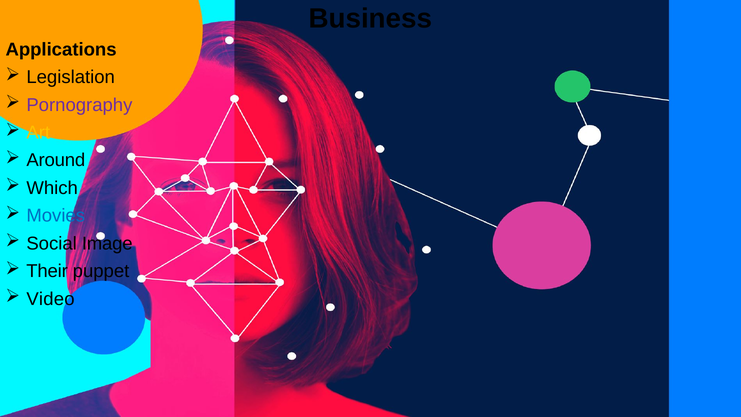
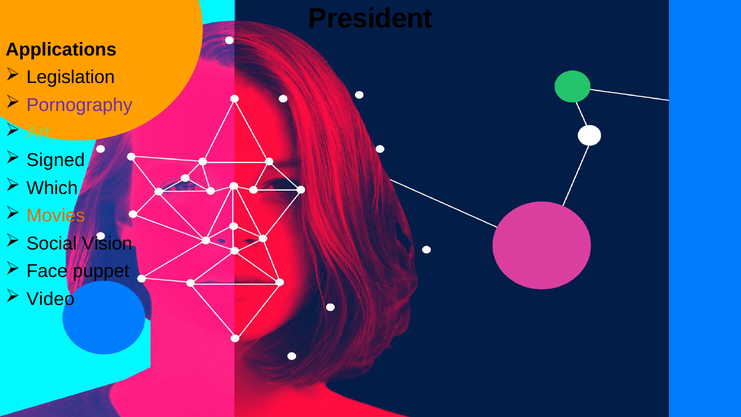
Business: Business -> President
Art colour: yellow -> light green
Around: Around -> Signed
Movies colour: blue -> orange
Image: Image -> Vision
Their: Their -> Face
